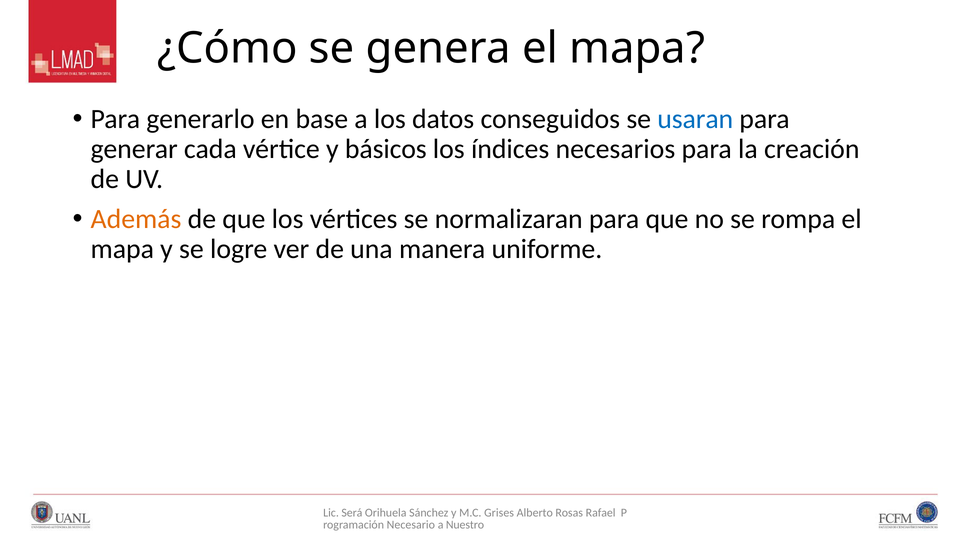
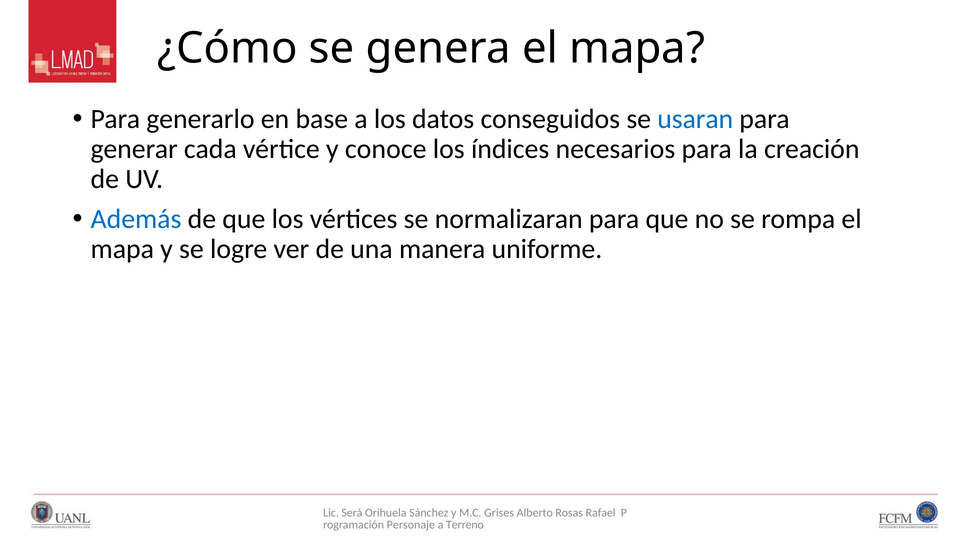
básicos: básicos -> conoce
Además colour: orange -> blue
Necesario: Necesario -> Personaje
Nuestro: Nuestro -> Terreno
